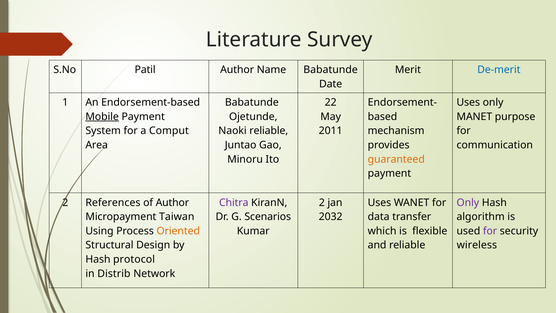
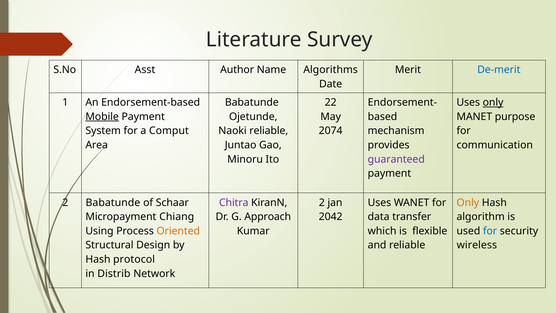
Patil: Patil -> Asst
Name Babatunde: Babatunde -> Algorithms
only at (493, 102) underline: none -> present
2011: 2011 -> 2074
guaranteed colour: orange -> purple
2 References: References -> Babatunde
of Author: Author -> Schaar
Only at (468, 202) colour: purple -> orange
Taiwan: Taiwan -> Chiang
Scenarios: Scenarios -> Approach
2032: 2032 -> 2042
for at (490, 231) colour: purple -> blue
